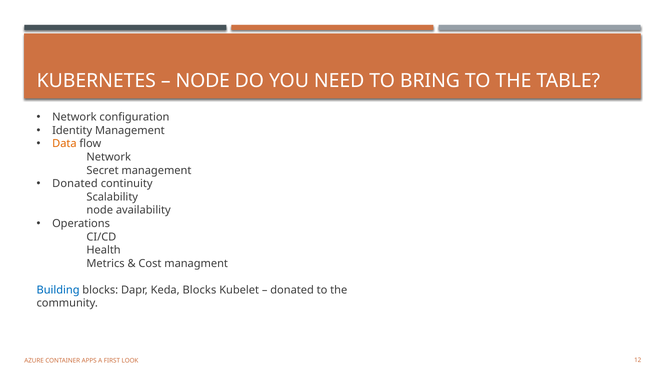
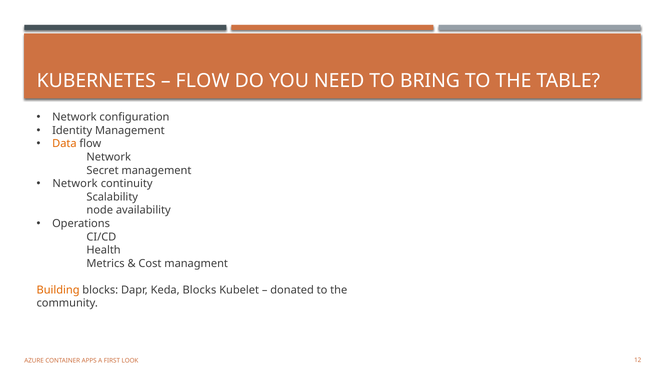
NODE at (203, 81): NODE -> FLOW
Donated at (75, 184): Donated -> Network
Building colour: blue -> orange
